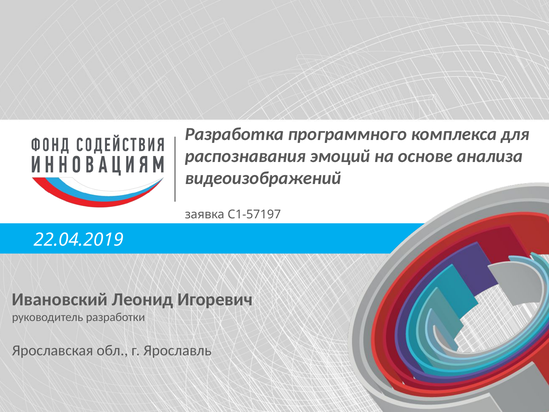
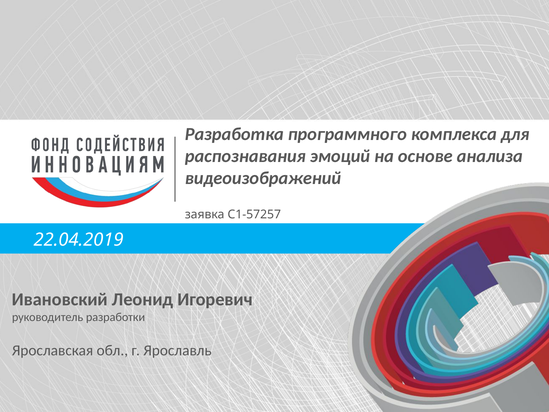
С1-57197: С1-57197 -> С1-57257
